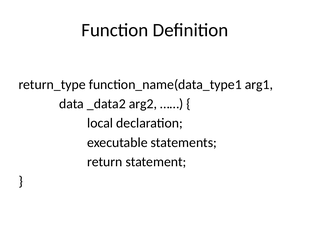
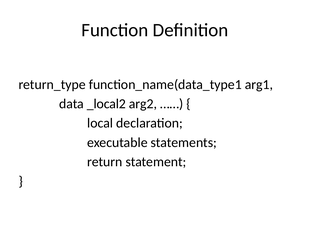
_data2: _data2 -> _local2
